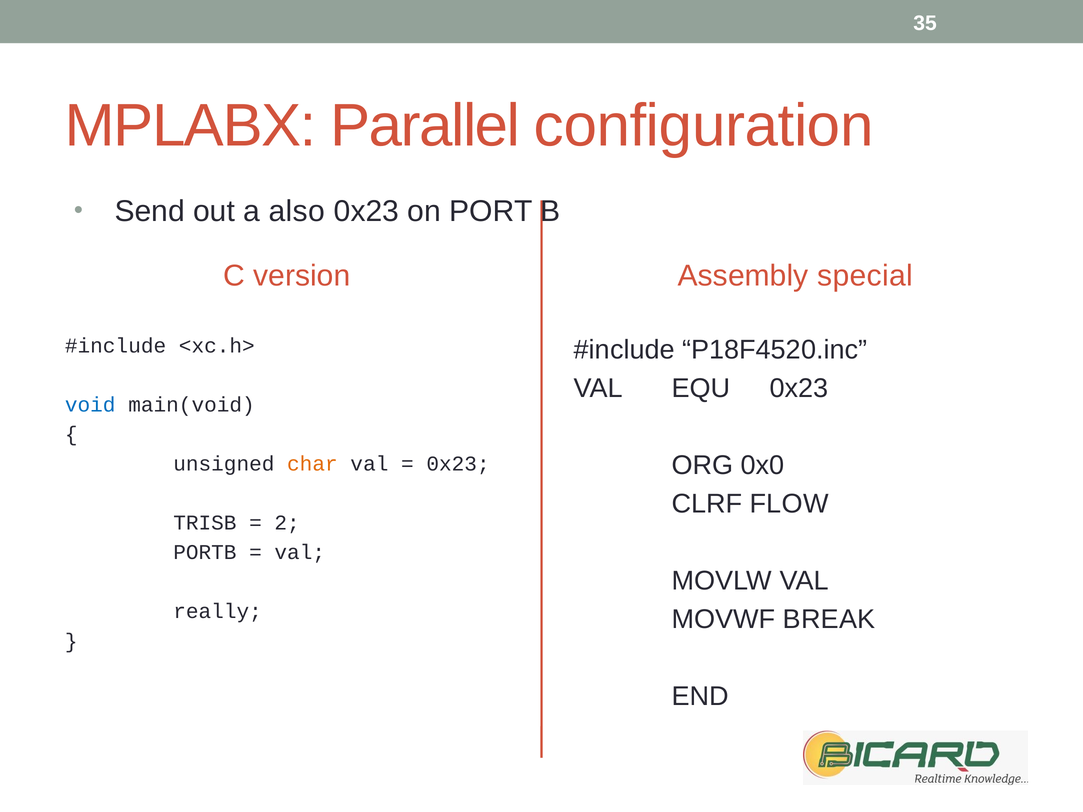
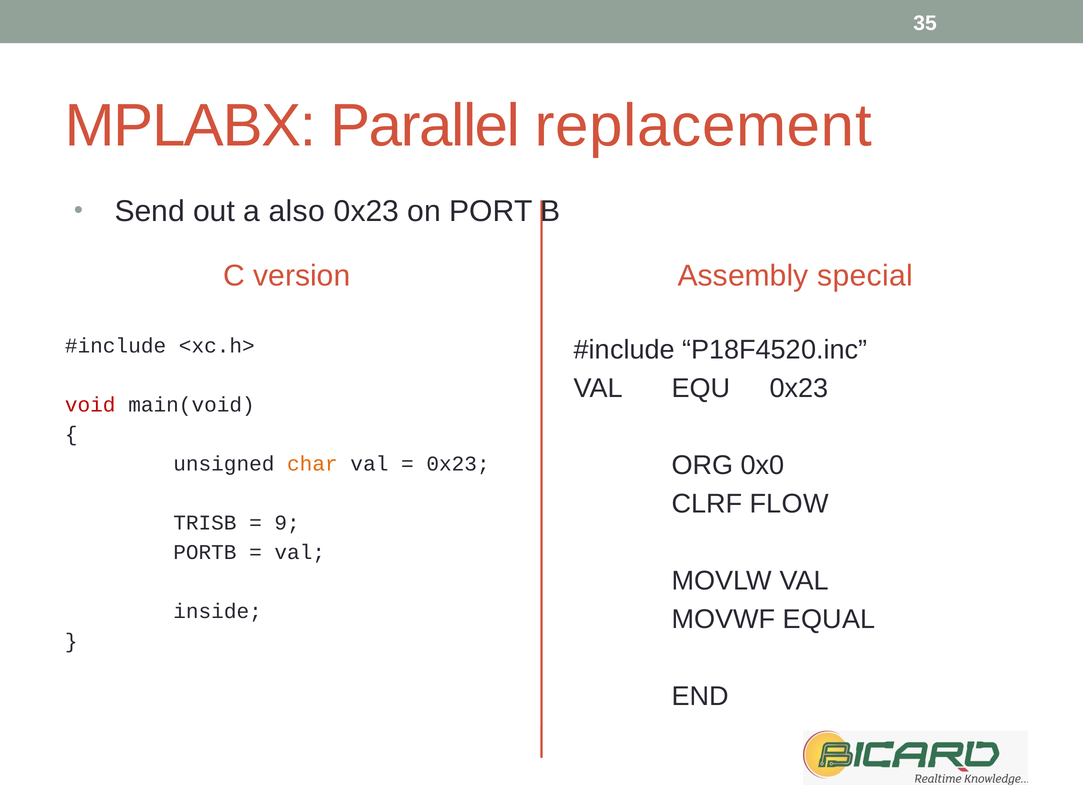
configuration: configuration -> replacement
void colour: blue -> red
2: 2 -> 9
really: really -> inside
BREAK: BREAK -> EQUAL
